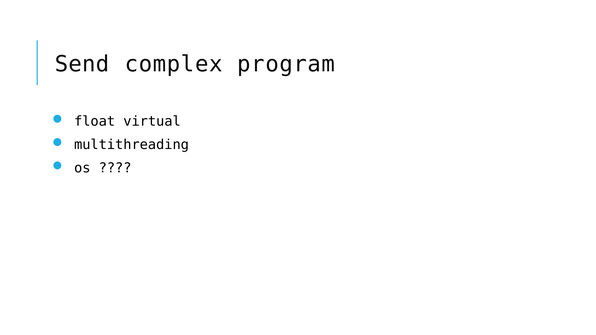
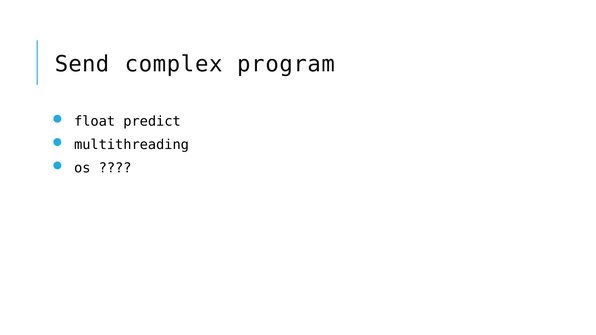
virtual: virtual -> predict
